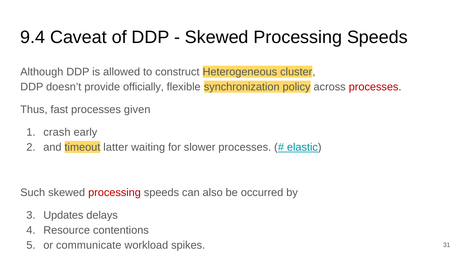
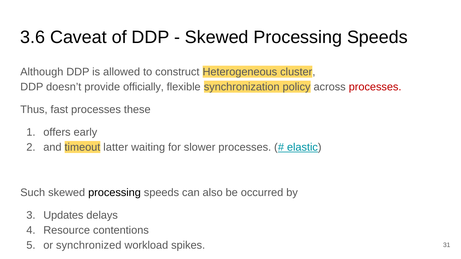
9.4: 9.4 -> 3.6
given: given -> these
crash: crash -> offers
processing at (115, 193) colour: red -> black
communicate: communicate -> synchronized
